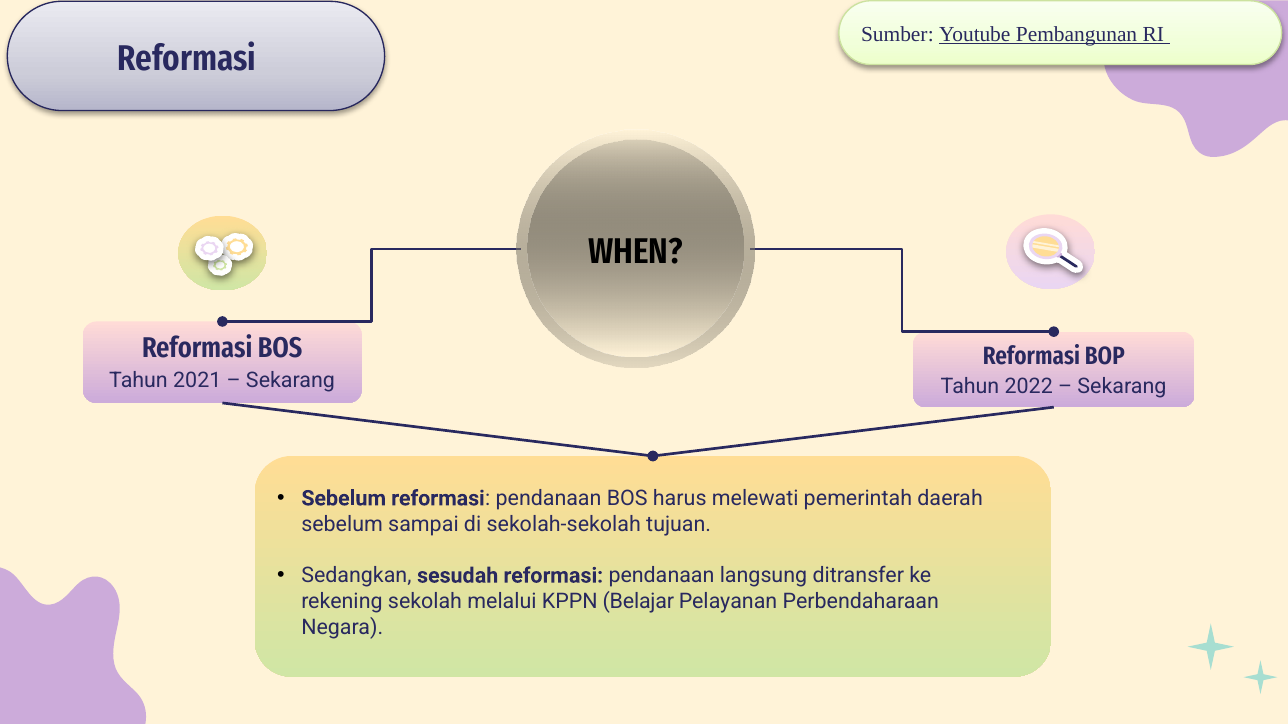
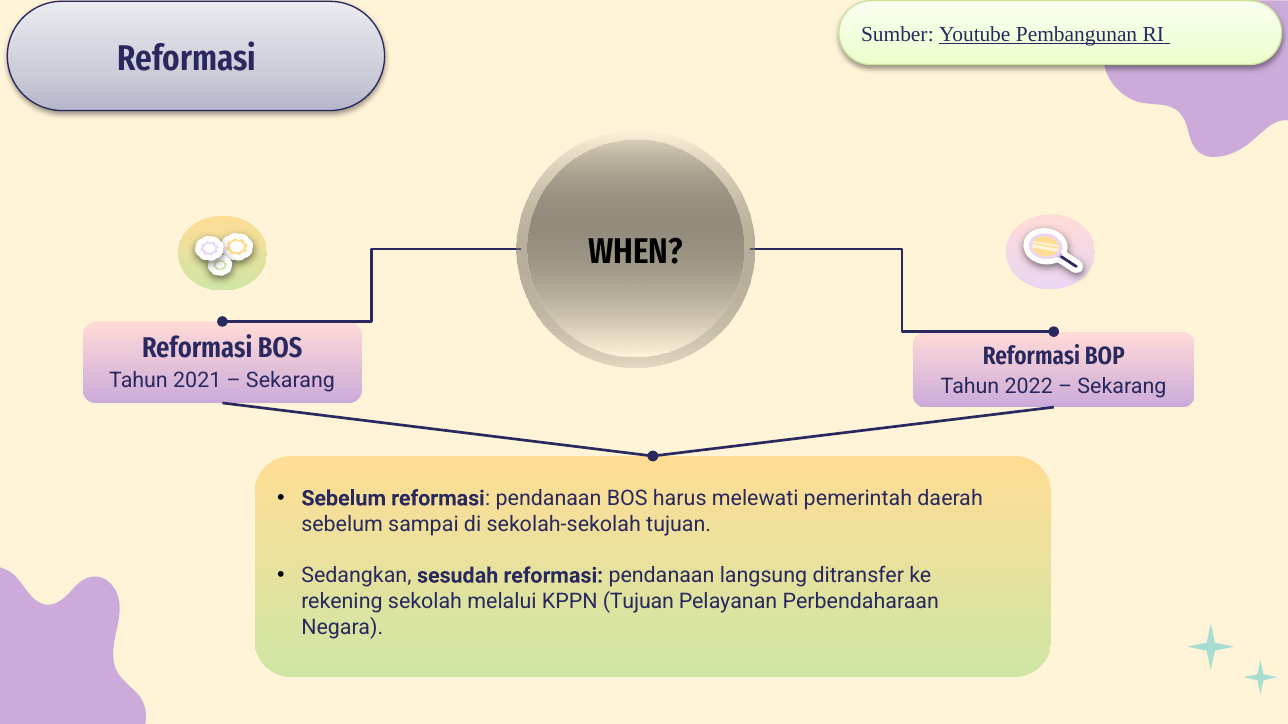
KPPN Belajar: Belajar -> Tujuan
